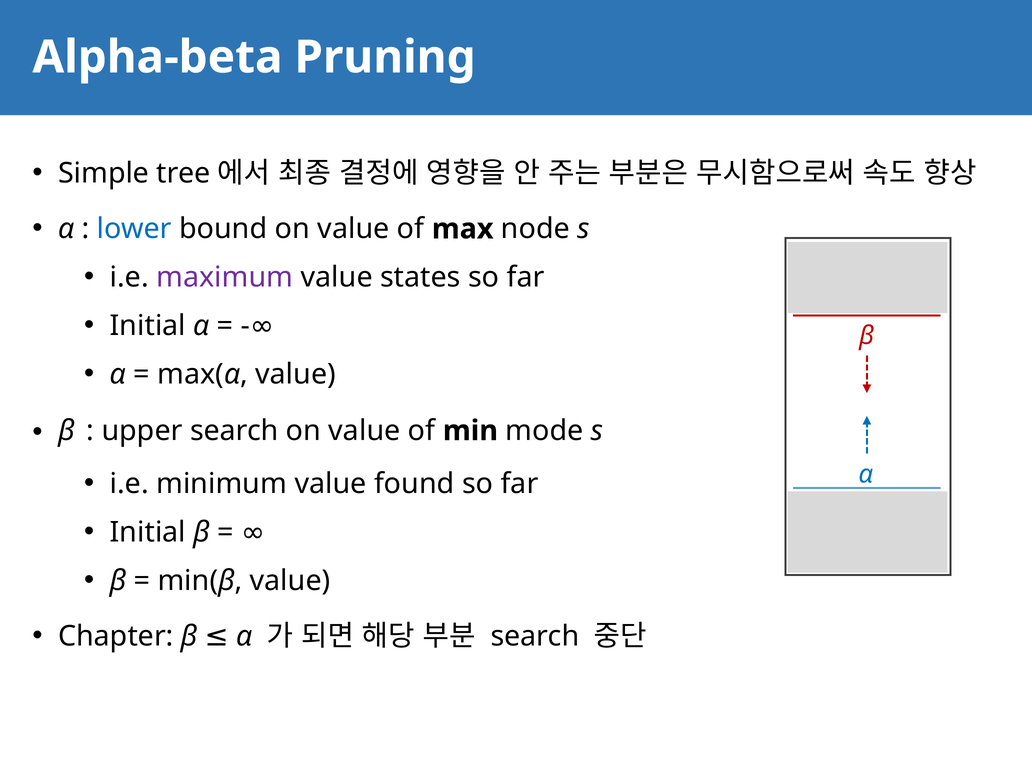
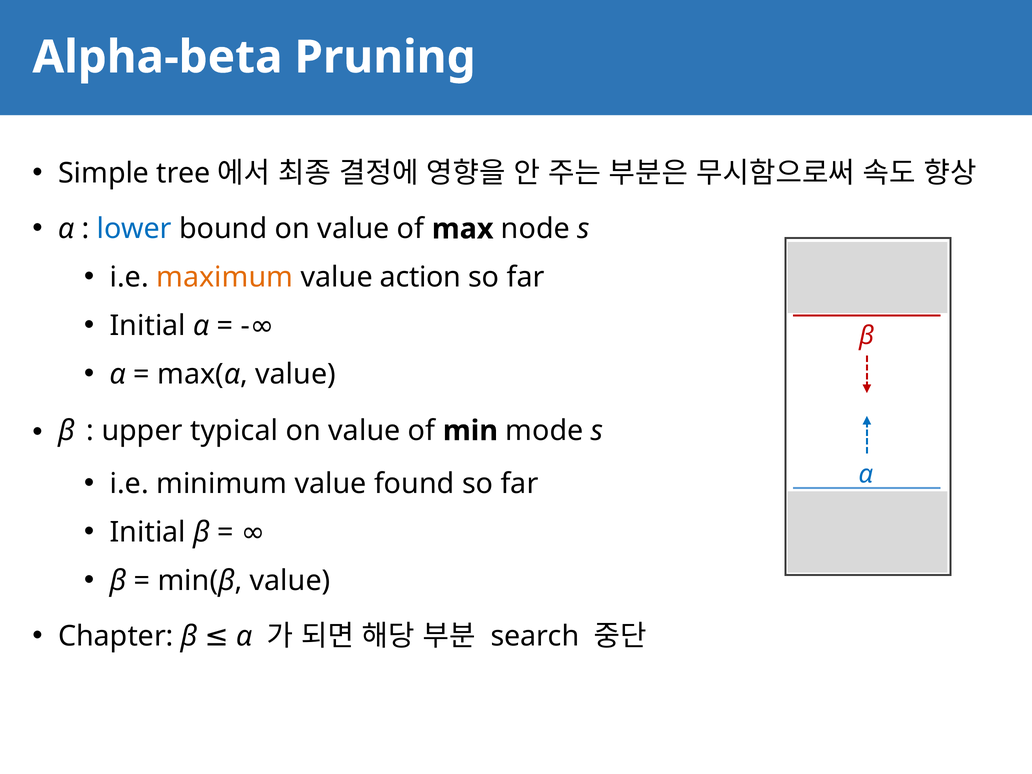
maximum colour: purple -> orange
states: states -> action
upper search: search -> typical
